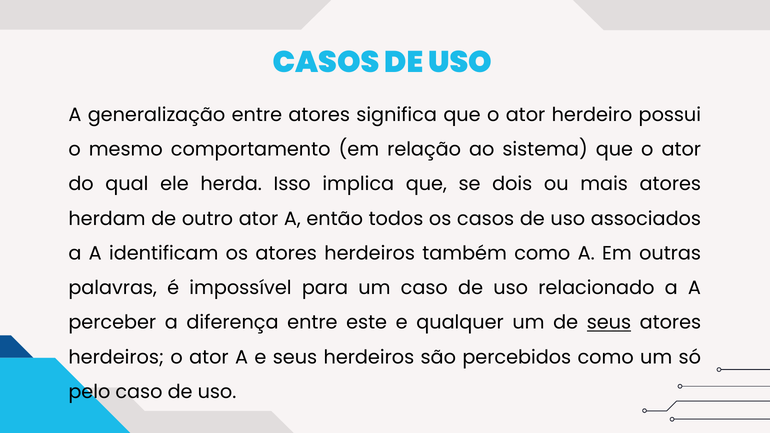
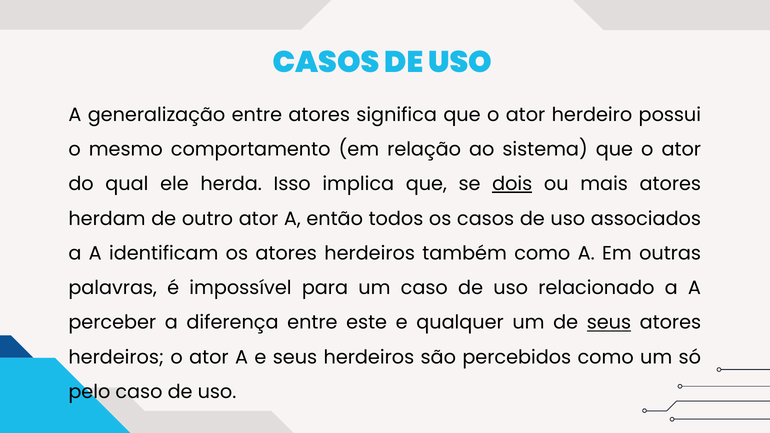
dois underline: none -> present
